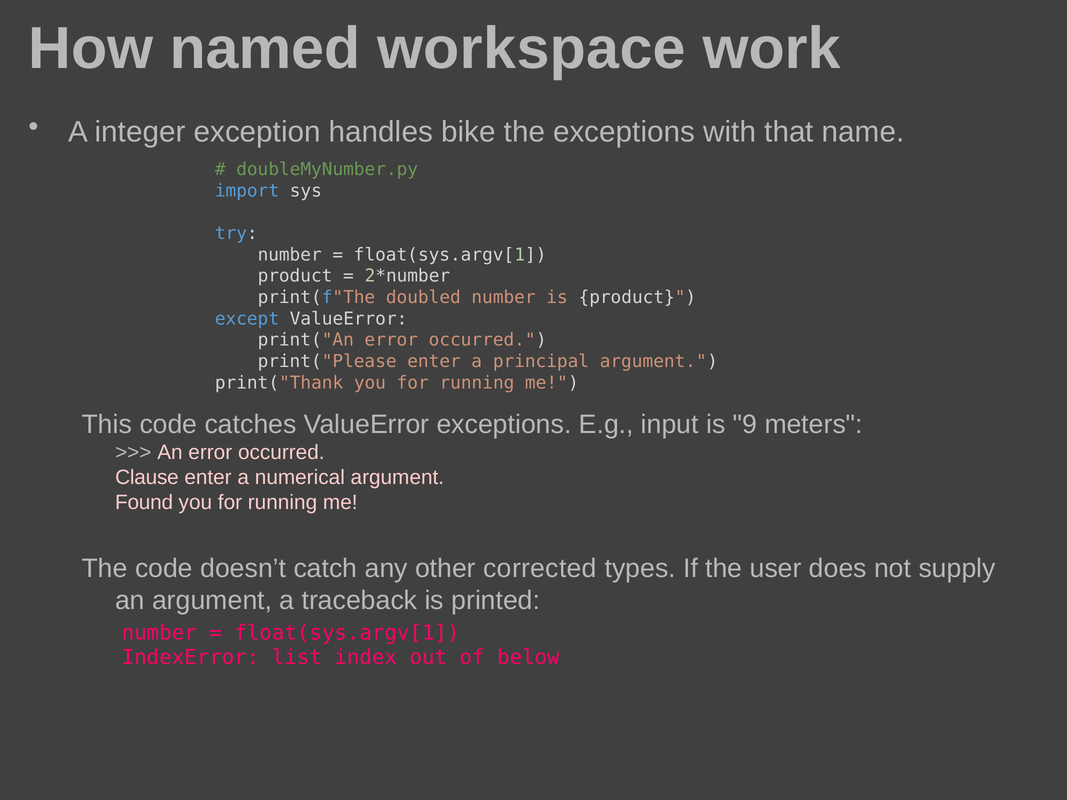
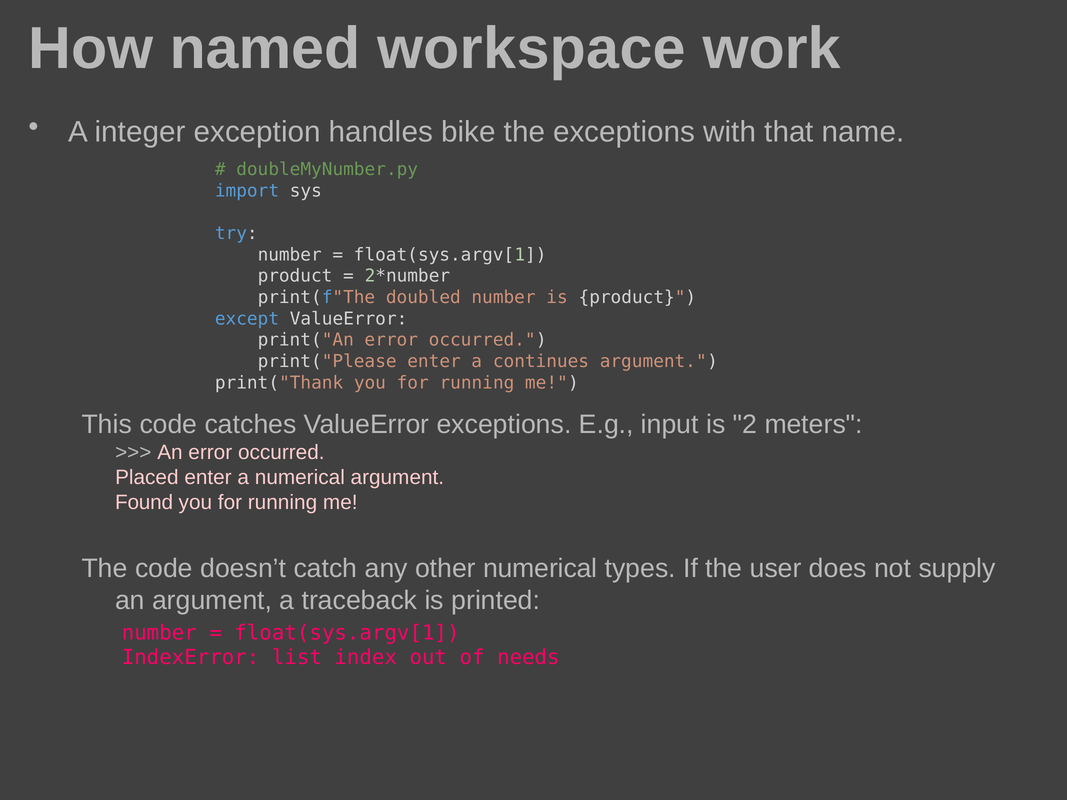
principal: principal -> continues
9: 9 -> 2
Clause: Clause -> Placed
other corrected: corrected -> numerical
below: below -> needs
